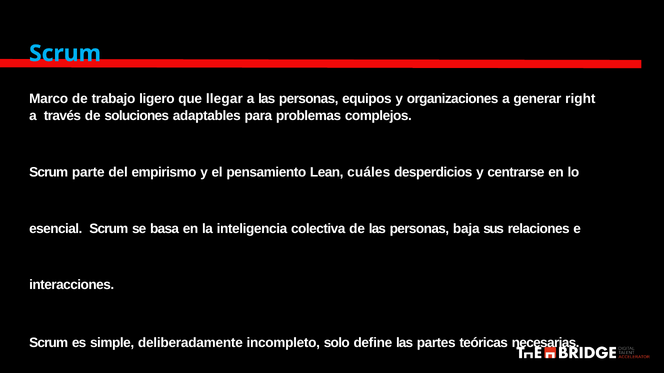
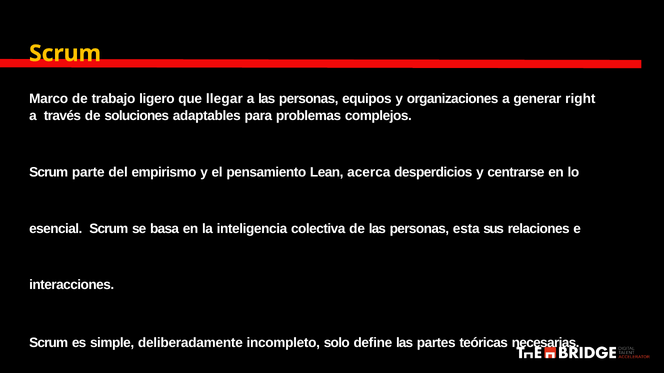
Scrum at (65, 54) colour: light blue -> yellow
cuáles: cuáles -> acerca
baja: baja -> esta
